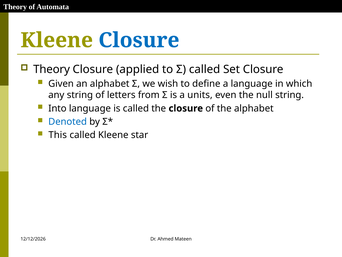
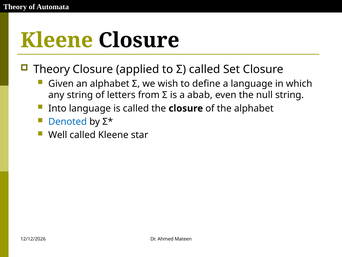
Closure at (139, 40) colour: blue -> black
units: units -> abab
This: This -> Well
